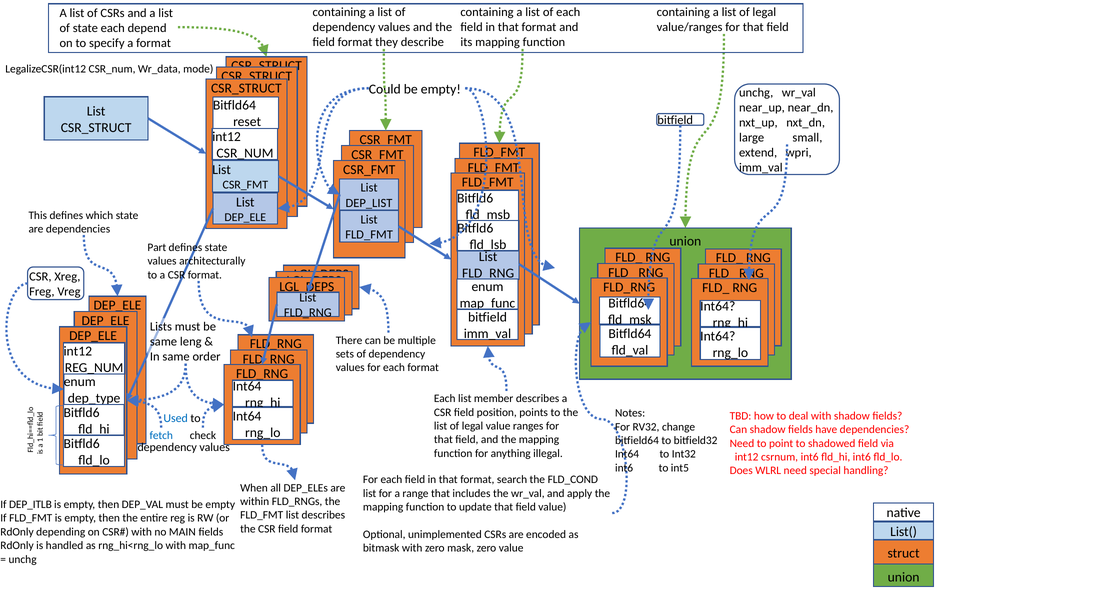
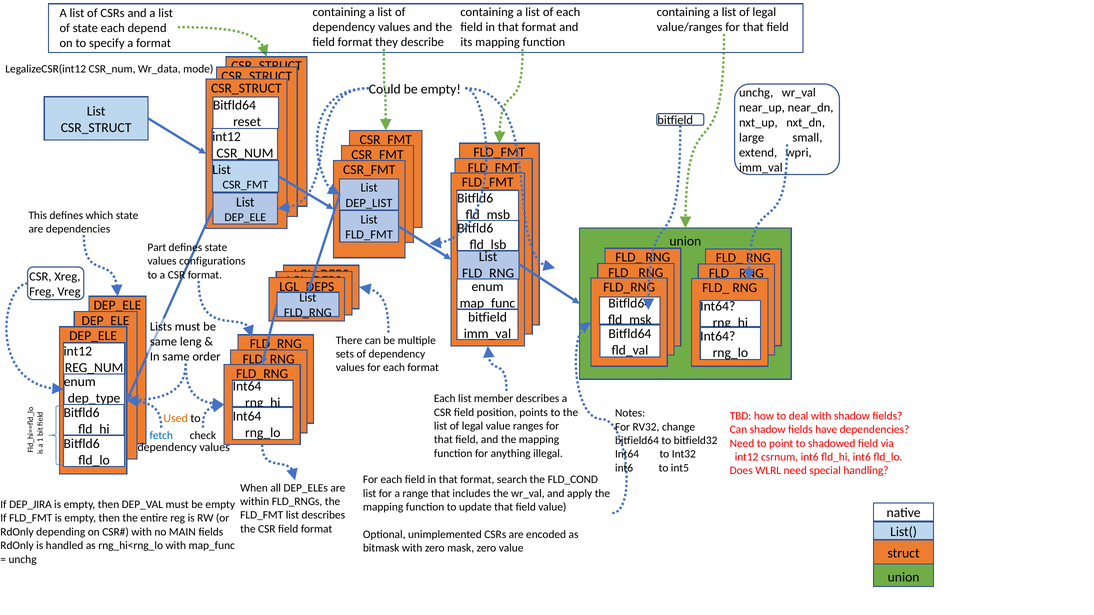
architecturally: architecturally -> configurations
Used colour: blue -> orange
DEP_ITLB: DEP_ITLB -> DEP_JIRA
